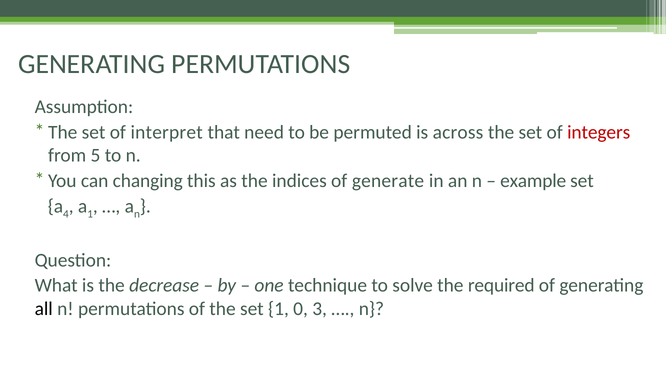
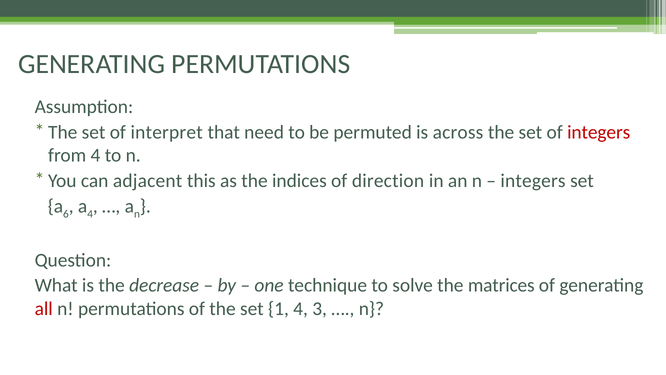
from 5: 5 -> 4
changing: changing -> adjacent
generate: generate -> direction
example at (533, 181): example -> integers
4: 4 -> 6
1 at (90, 214): 1 -> 4
required: required -> matrices
all colour: black -> red
1 0: 0 -> 4
